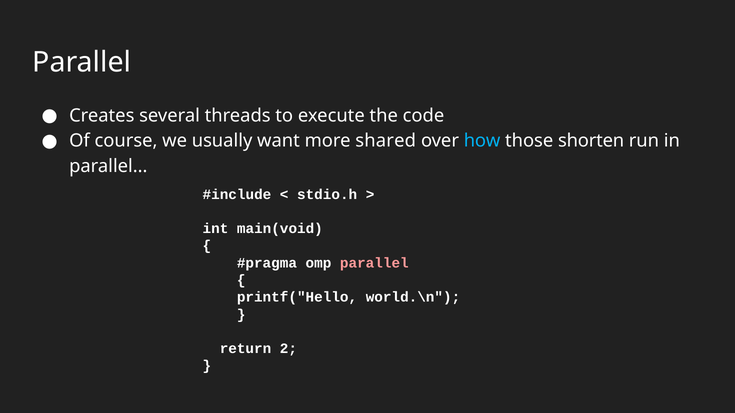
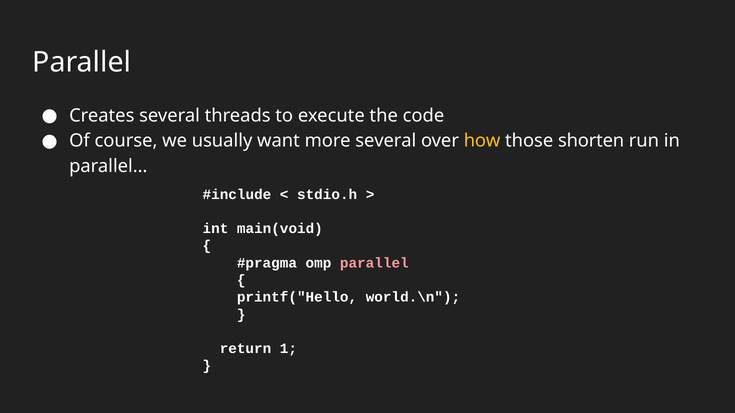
more shared: shared -> several
how colour: light blue -> yellow
2: 2 -> 1
